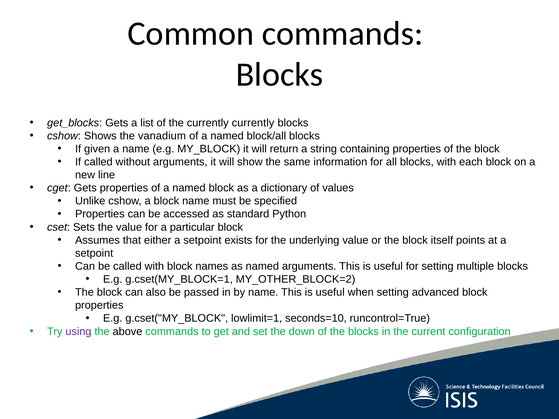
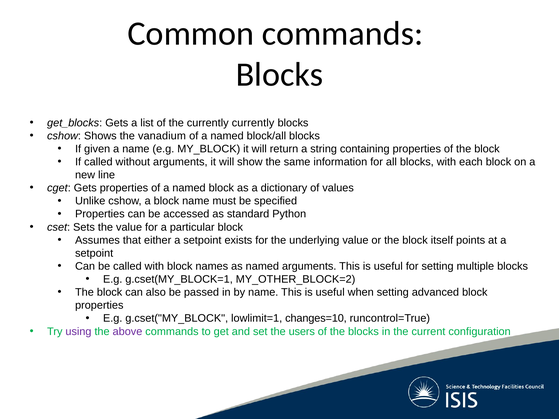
seconds=10: seconds=10 -> changes=10
above colour: black -> purple
down: down -> users
